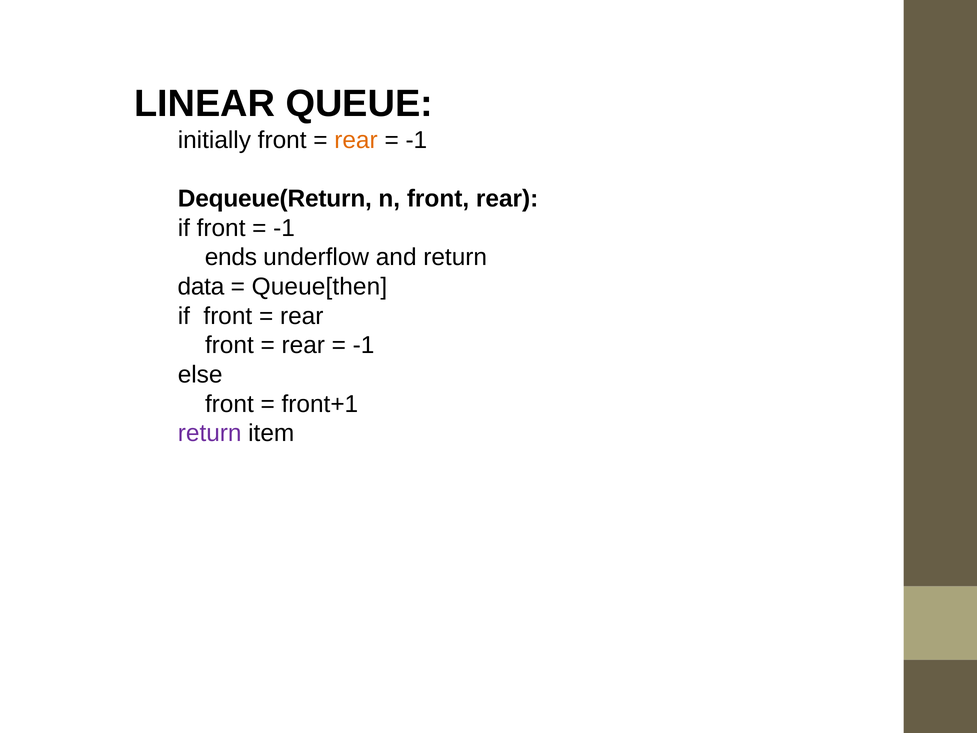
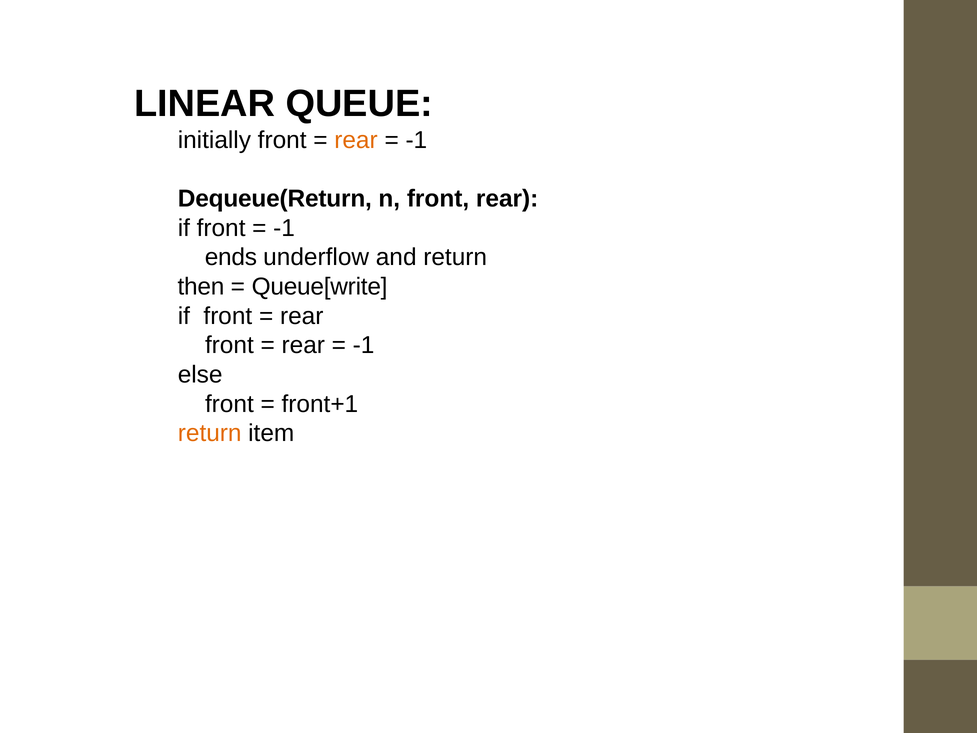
data: data -> then
Queue[then: Queue[then -> Queue[write
return at (210, 433) colour: purple -> orange
